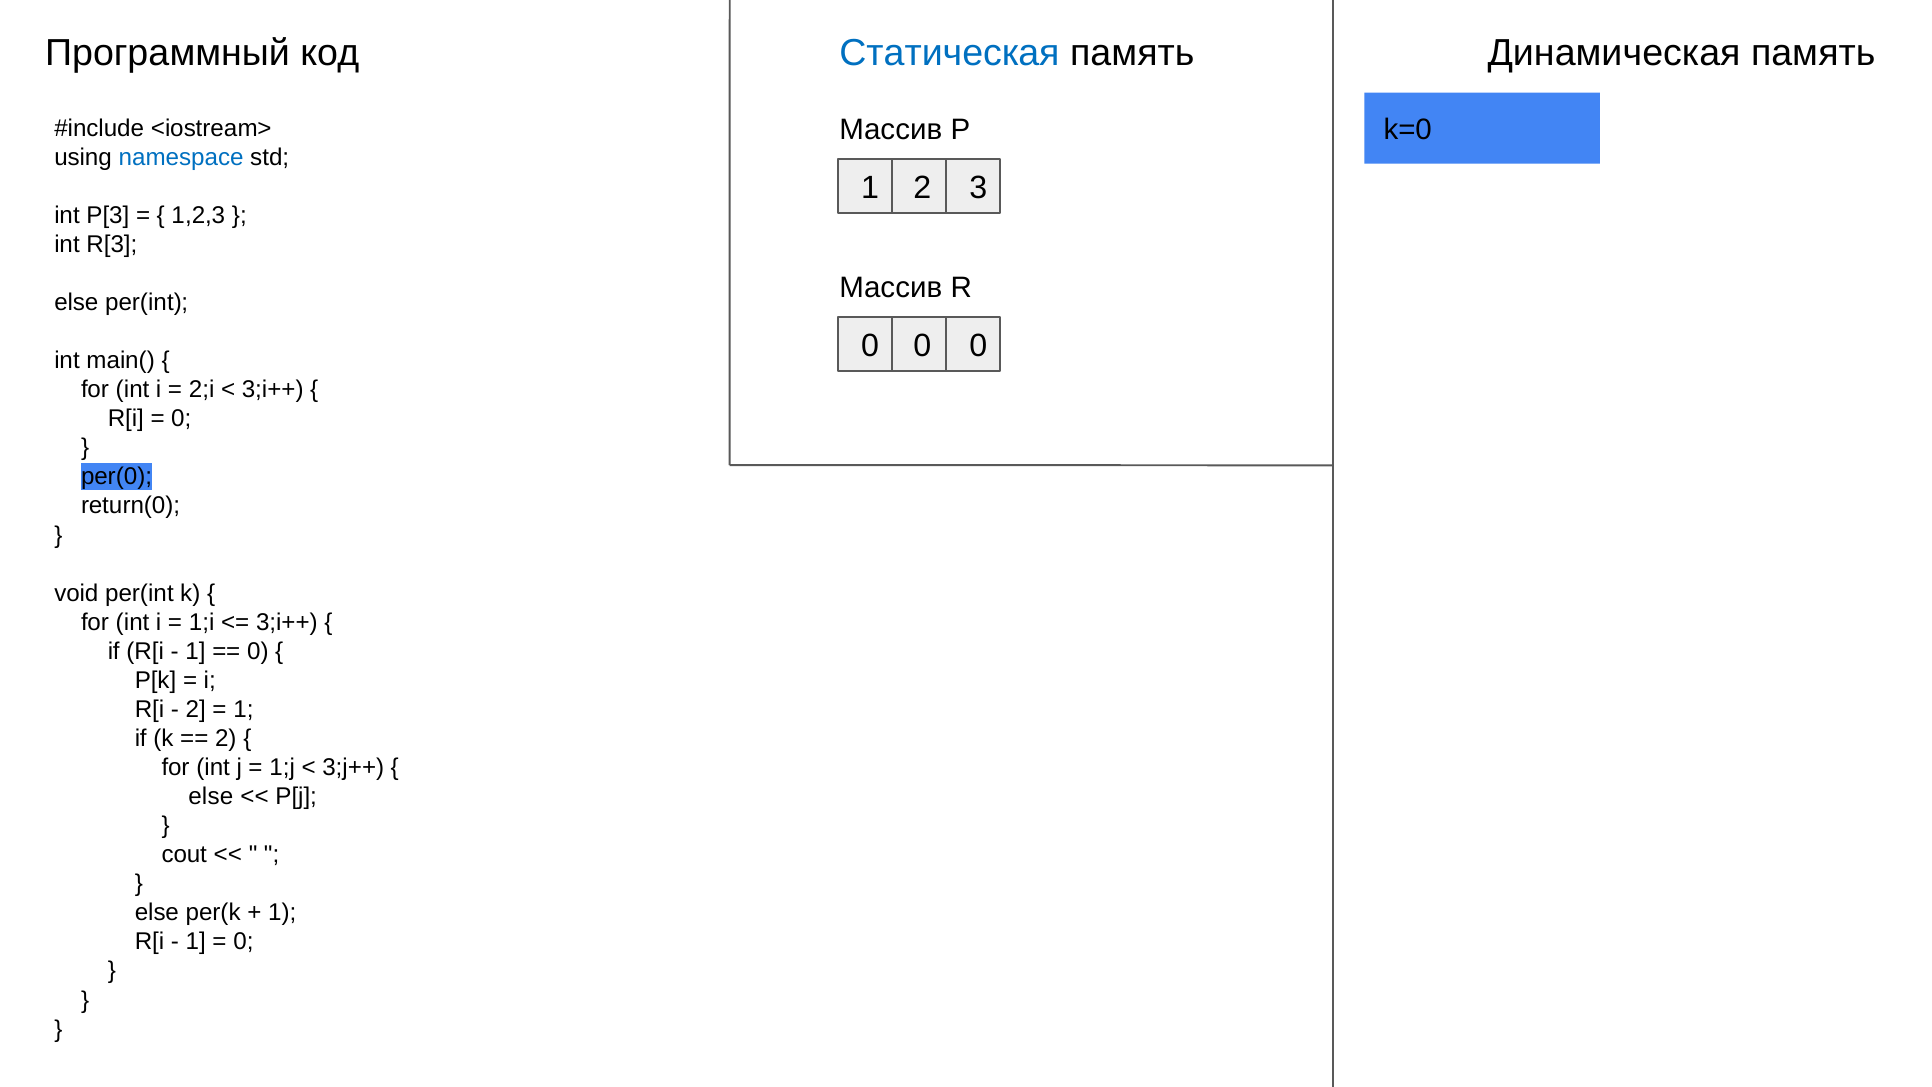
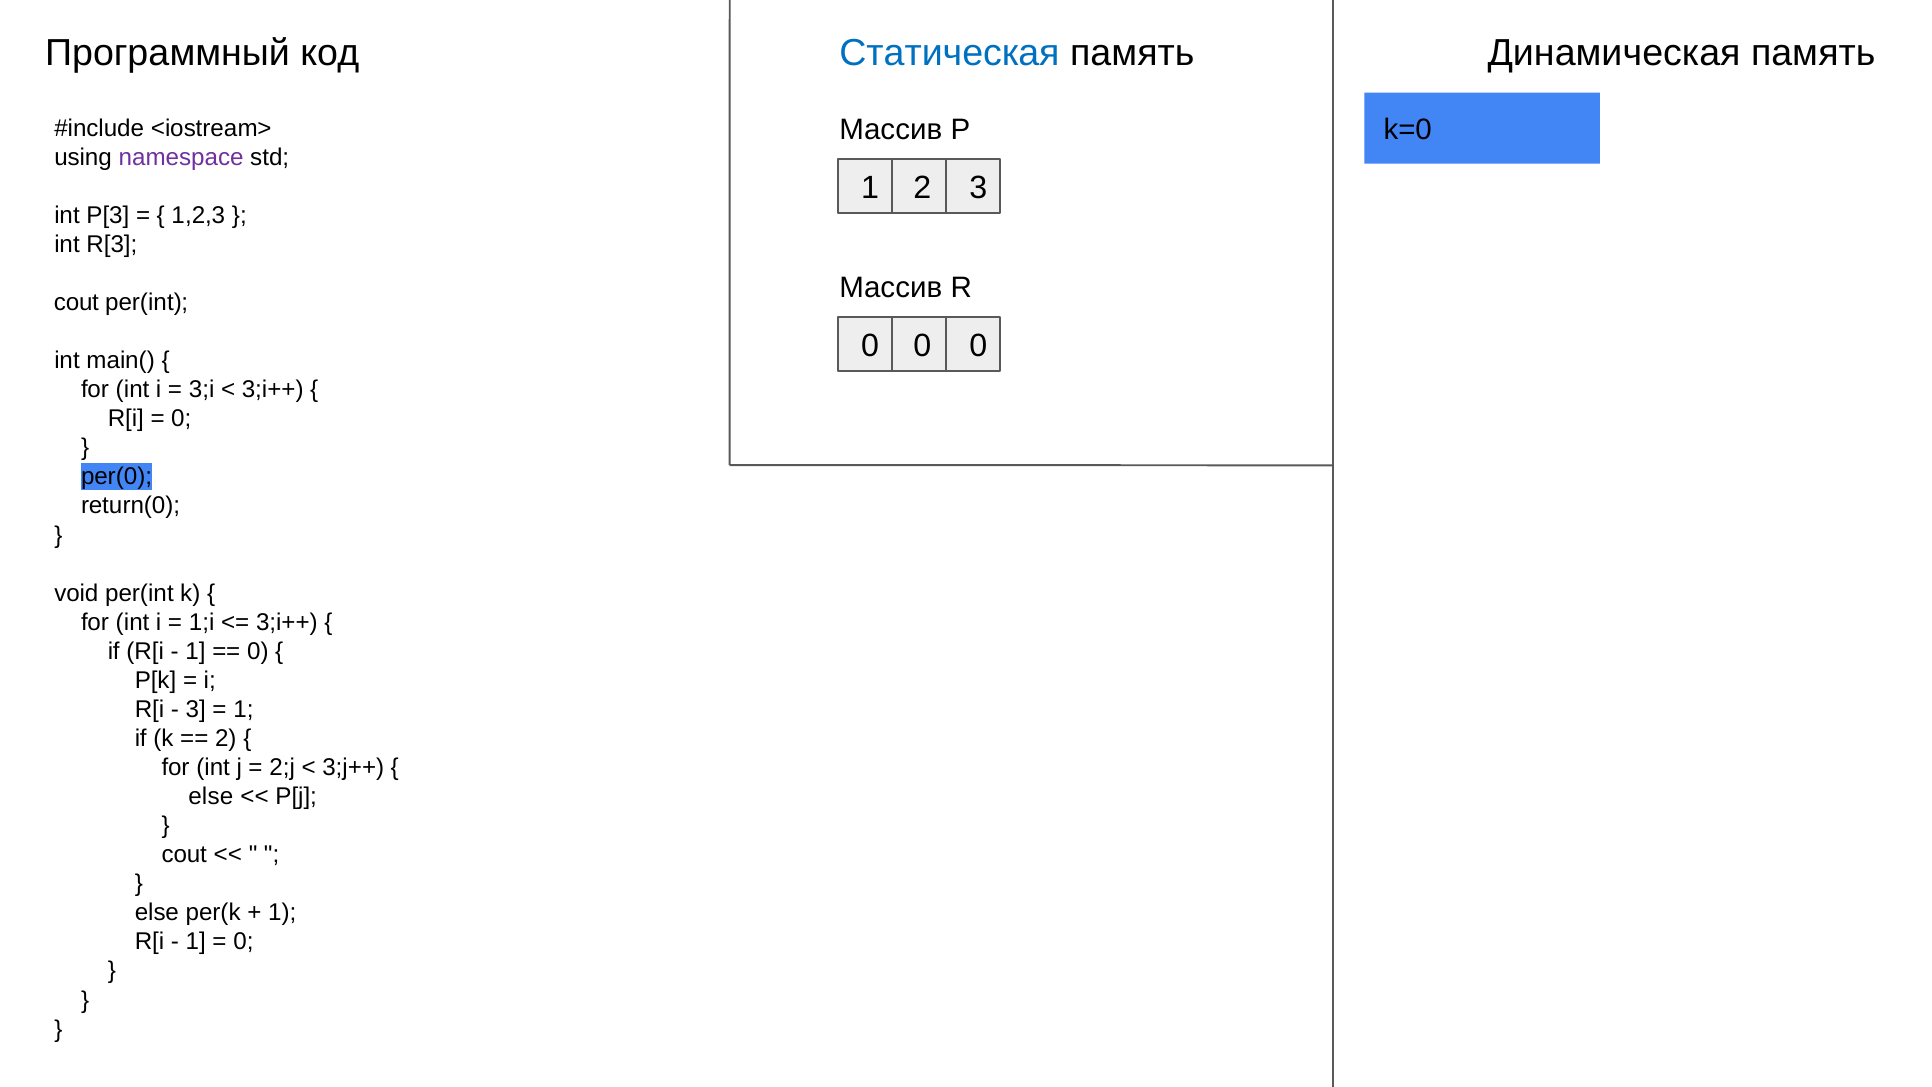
namespace colour: blue -> purple
else at (76, 303): else -> cout
2;i: 2;i -> 3;i
2 at (196, 709): 2 -> 3
1;j: 1;j -> 2;j
